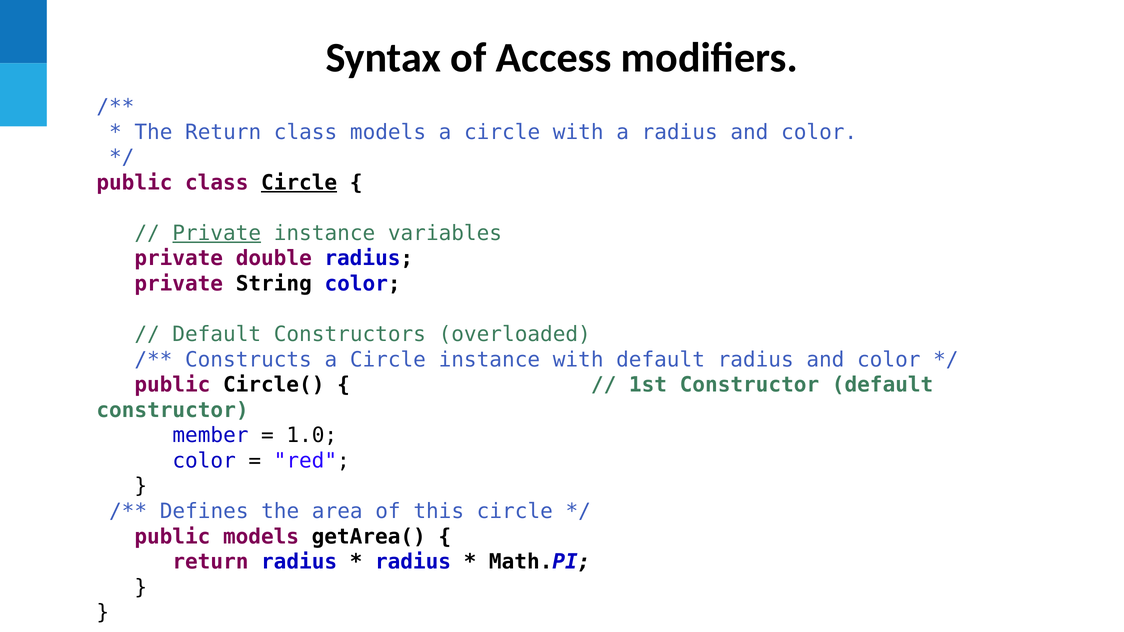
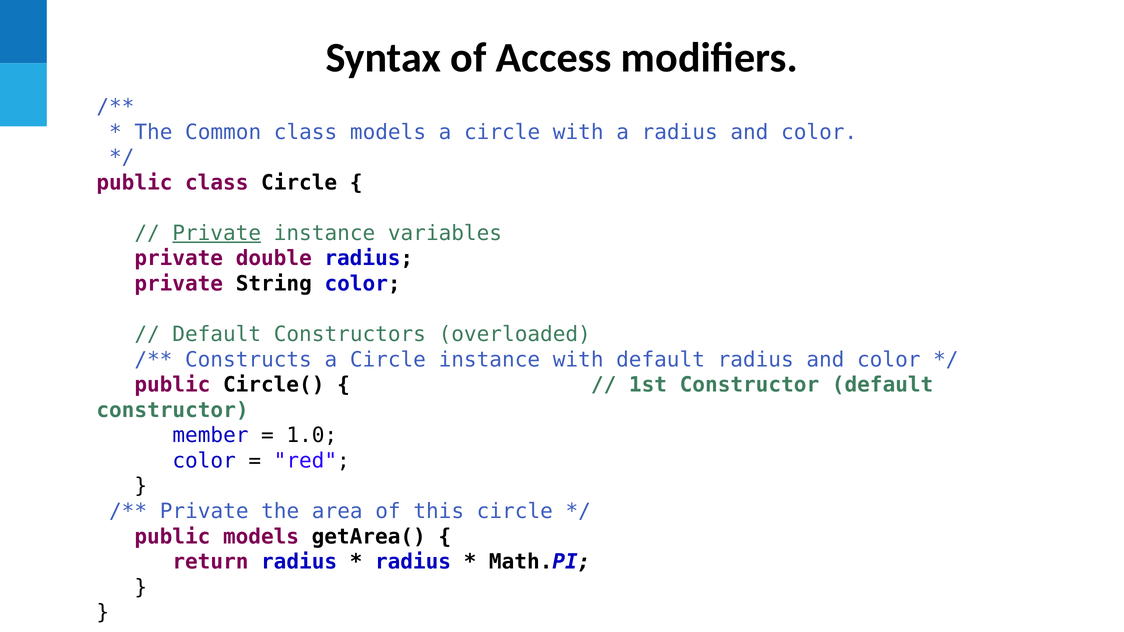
The Return: Return -> Common
Circle at (299, 183) underline: present -> none
Defines at (204, 512): Defines -> Private
